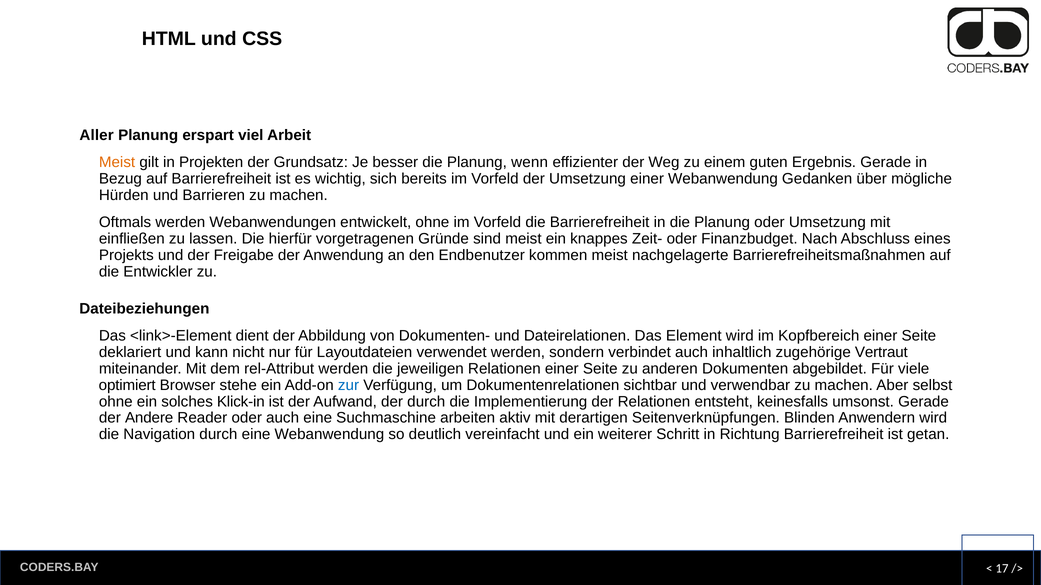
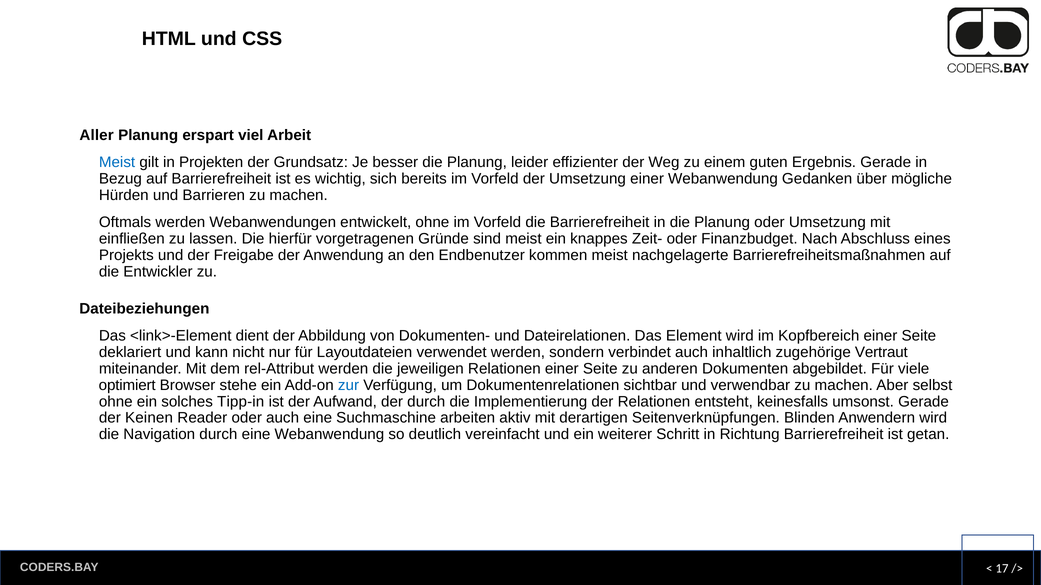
Meist at (117, 162) colour: orange -> blue
wenn: wenn -> leider
Klick-in: Klick-in -> Tipp-in
Andere: Andere -> Keinen
